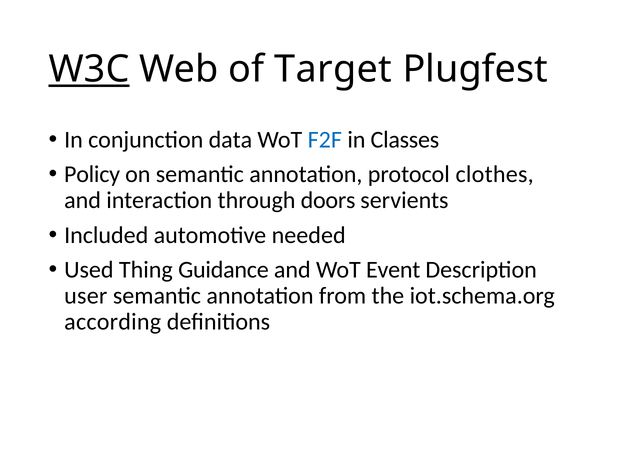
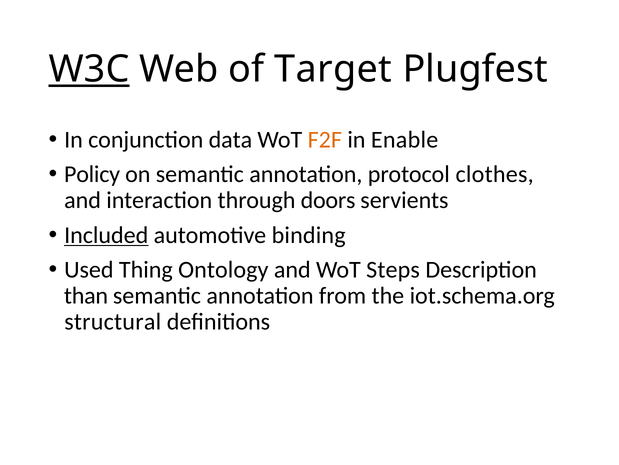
F2F colour: blue -> orange
Classes: Classes -> Enable
Included underline: none -> present
needed: needed -> binding
Guidance: Guidance -> Ontology
Event: Event -> Steps
user: user -> than
according: according -> structural
